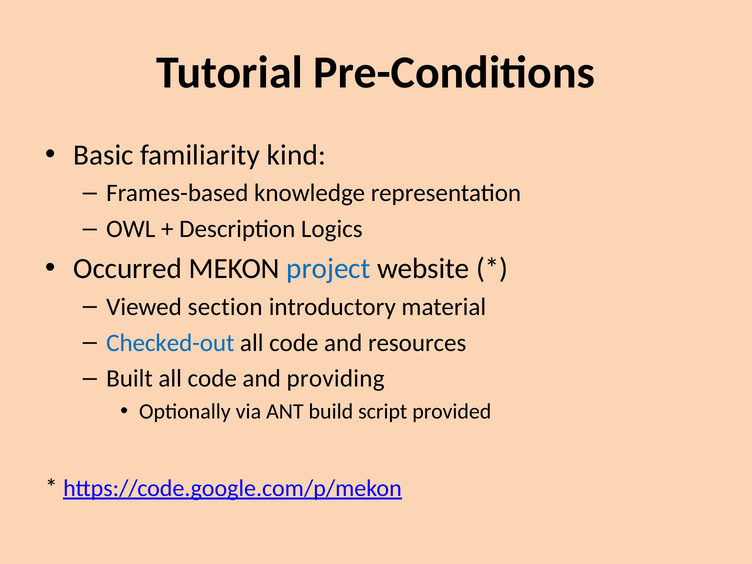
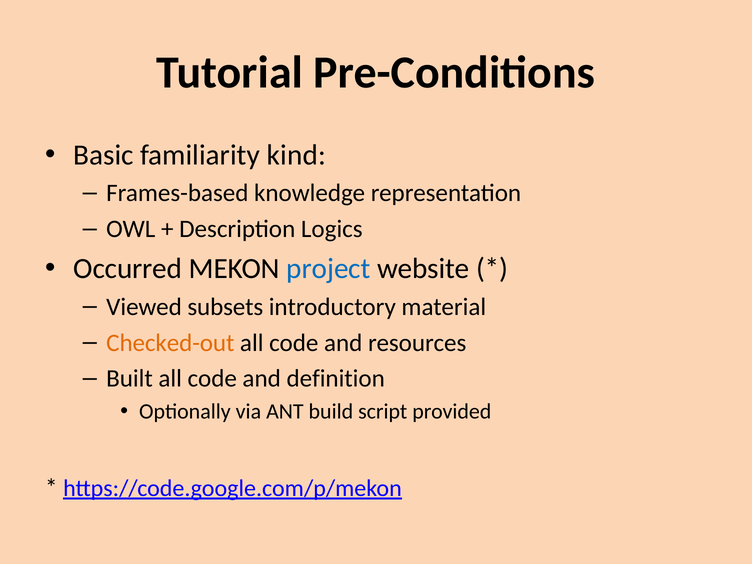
section: section -> subsets
Checked-out colour: blue -> orange
providing: providing -> definition
